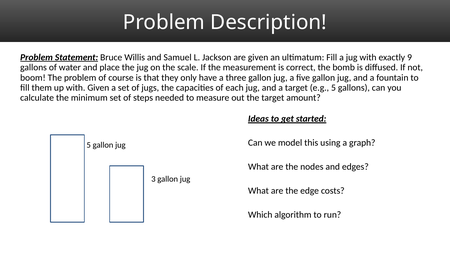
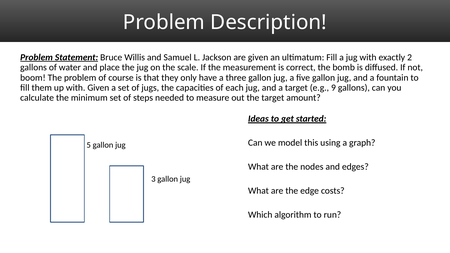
9: 9 -> 2
e.g 5: 5 -> 9
